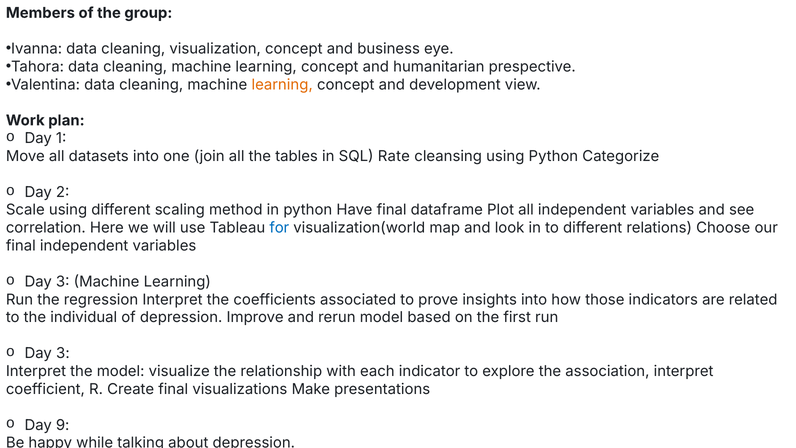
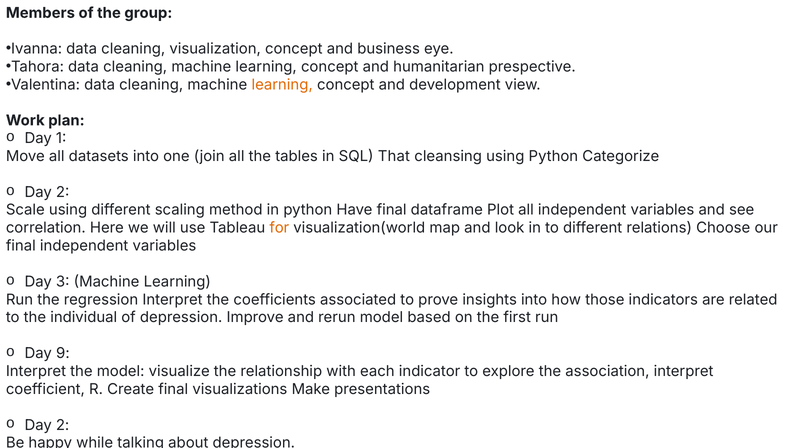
Rate: Rate -> That
for colour: blue -> orange
3 at (63, 353): 3 -> 9
9 at (63, 425): 9 -> 2
